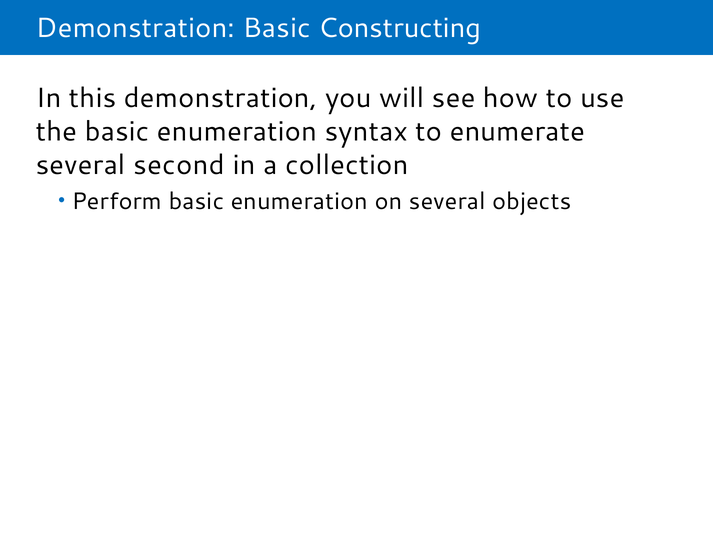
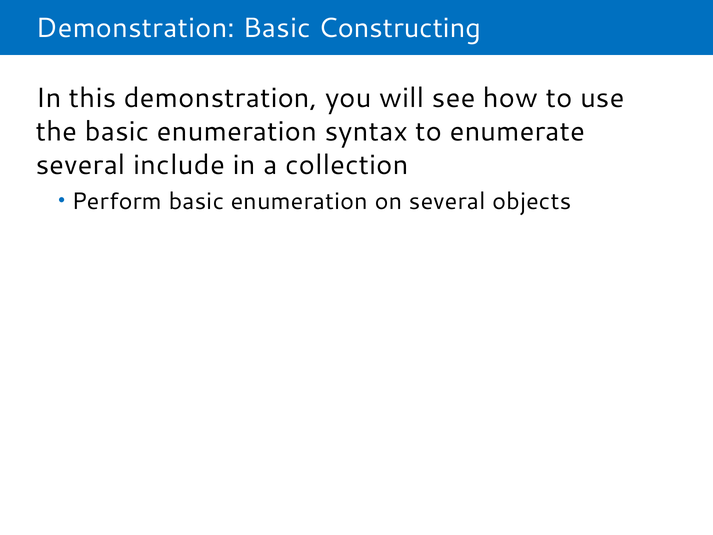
second: second -> include
